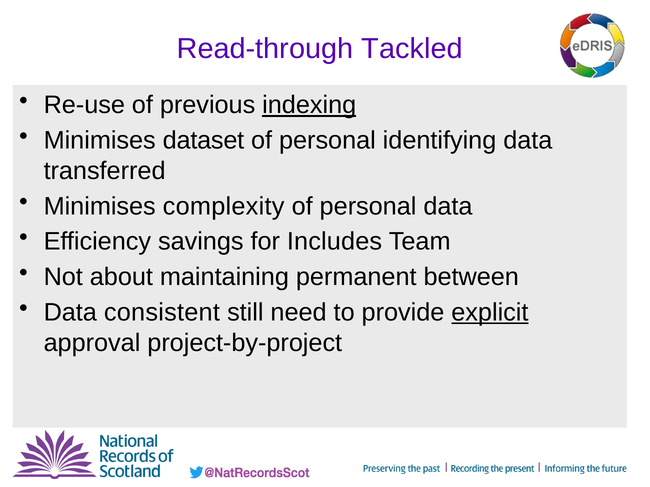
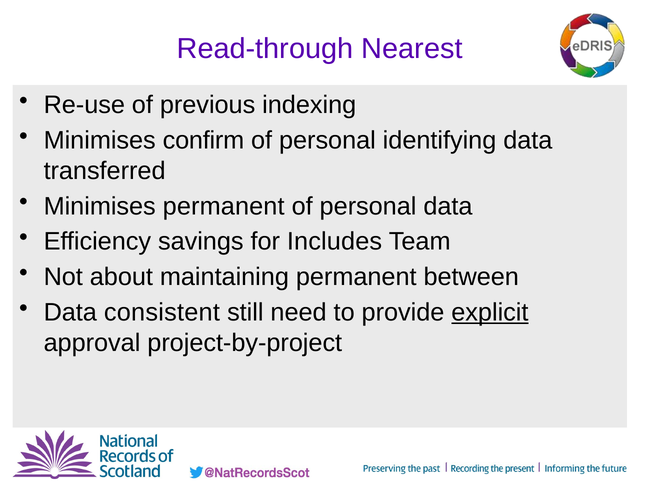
Tackled: Tackled -> Nearest
indexing underline: present -> none
dataset: dataset -> confirm
Minimises complexity: complexity -> permanent
